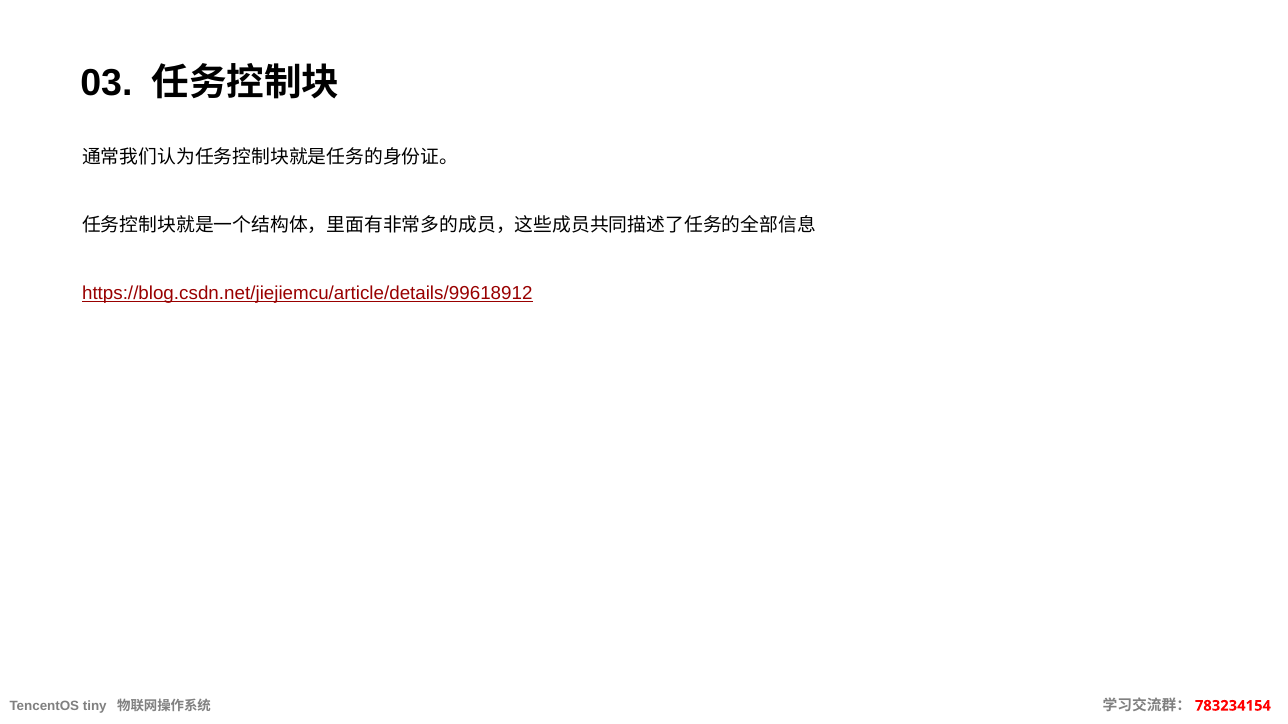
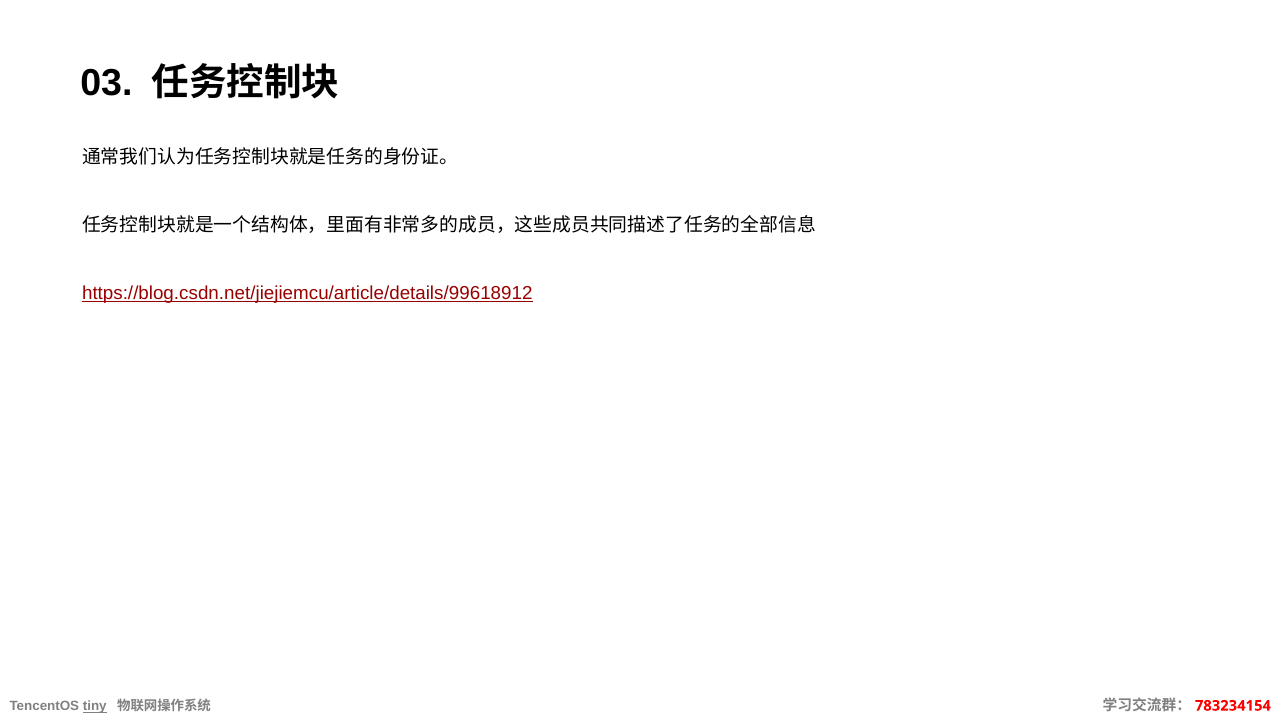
tiny underline: none -> present
